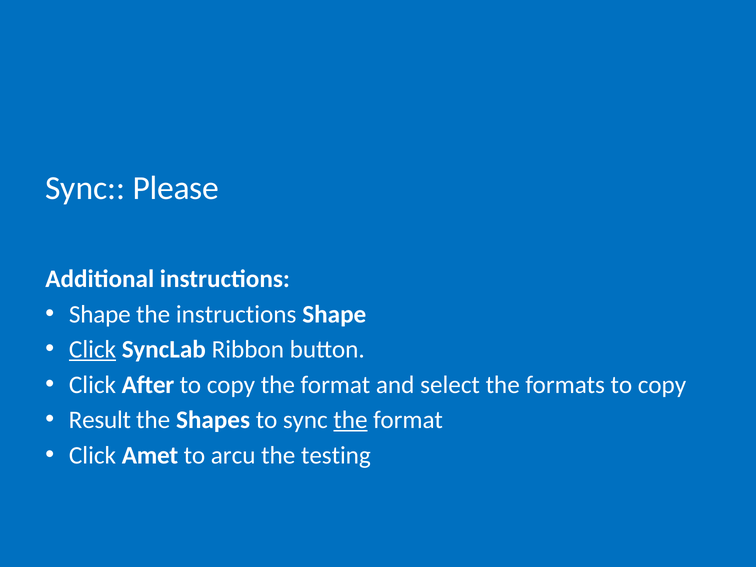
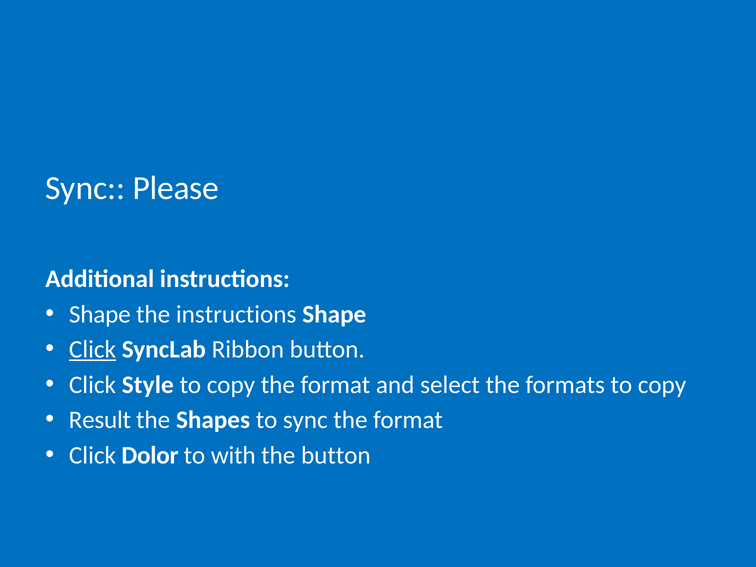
After: After -> Style
the at (350, 420) underline: present -> none
Amet: Amet -> Dolor
arcu: arcu -> with
the testing: testing -> button
